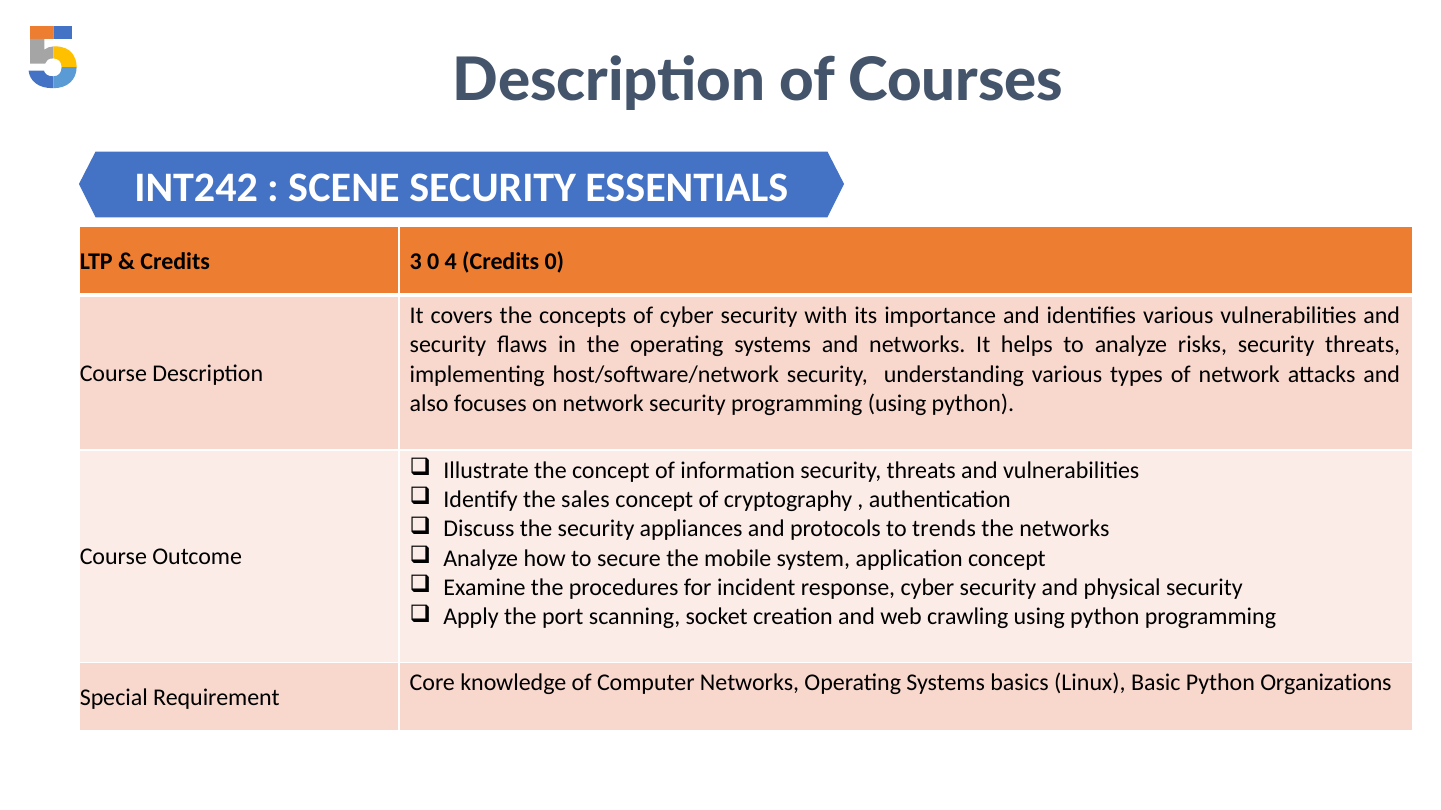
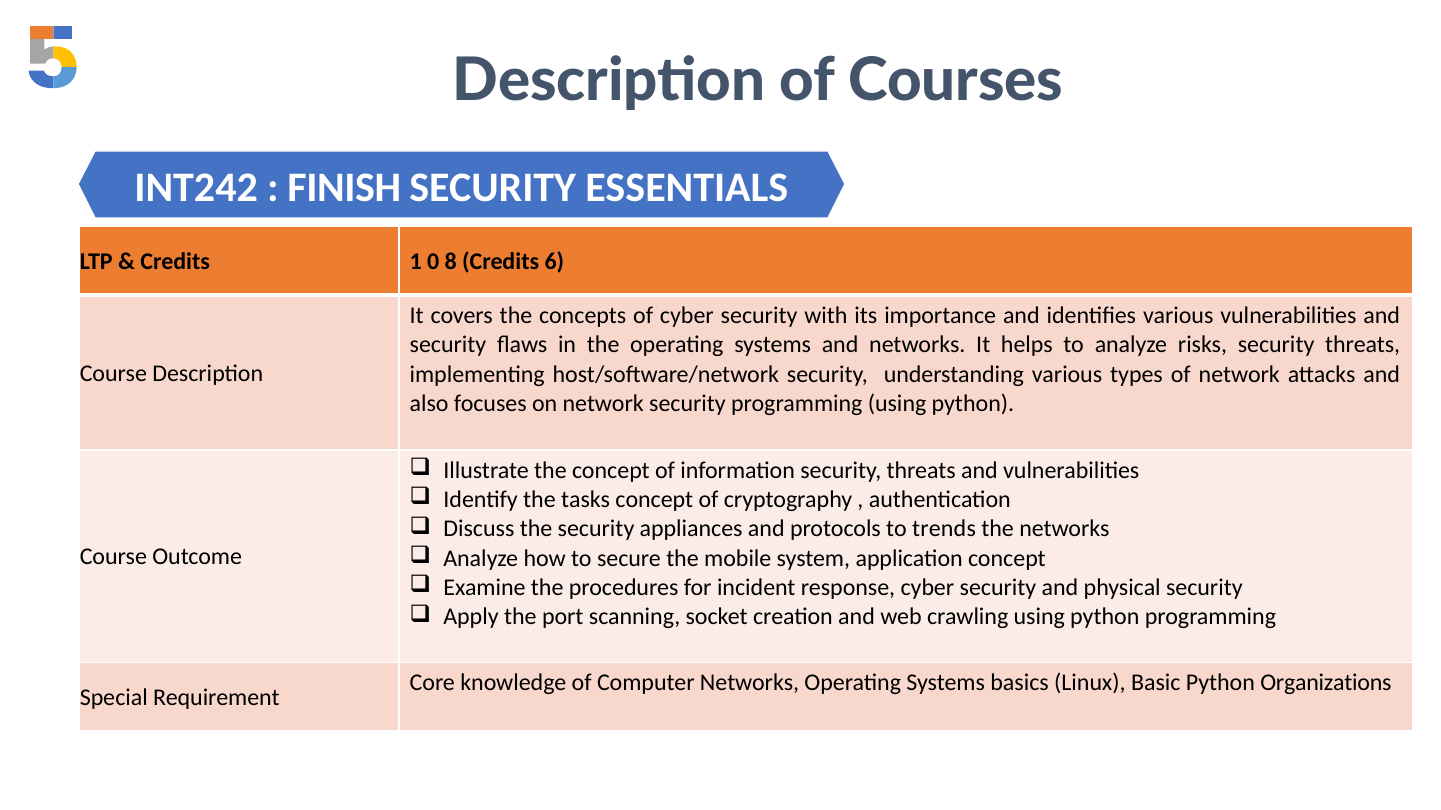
SCENE: SCENE -> FINISH
3: 3 -> 1
4: 4 -> 8
Credits 0: 0 -> 6
sales: sales -> tasks
